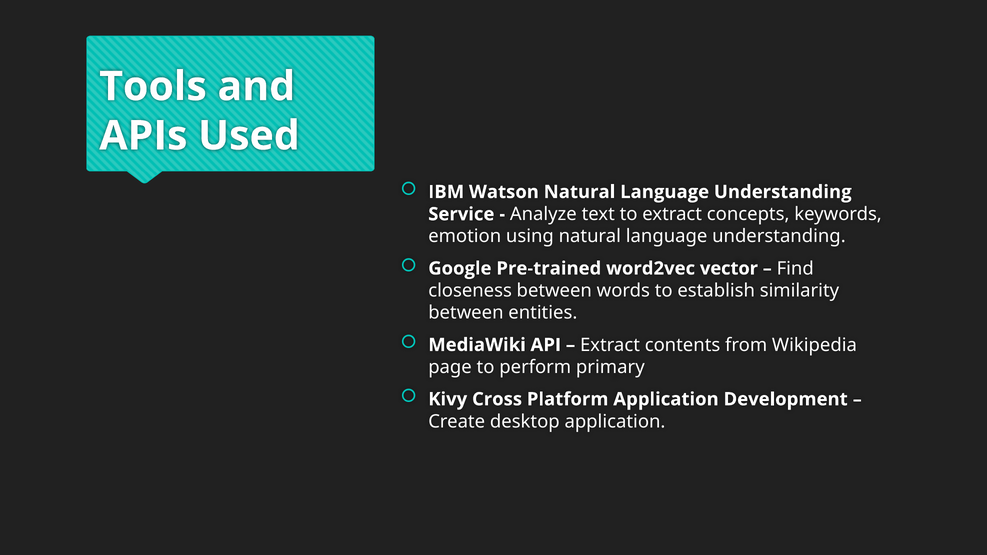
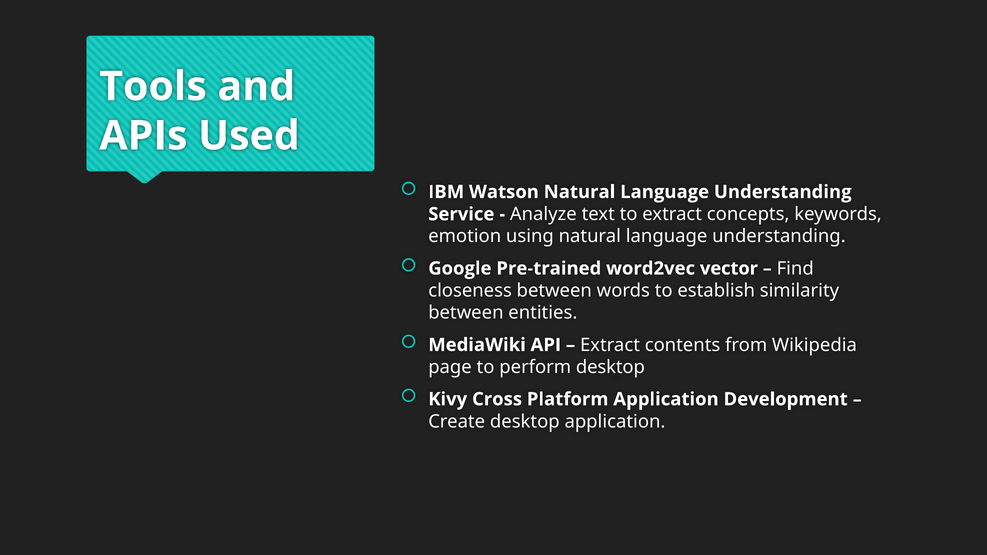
perform primary: primary -> desktop
